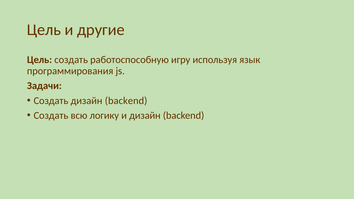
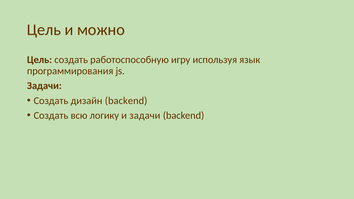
другие: другие -> можно
и дизайн: дизайн -> задачи
